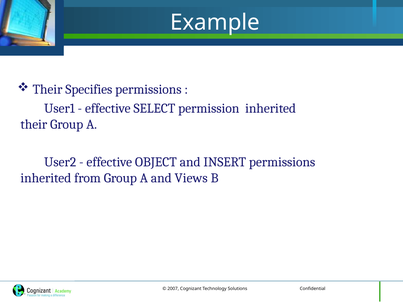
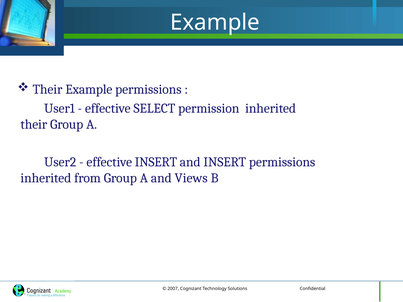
Their Specifies: Specifies -> Example
effective OBJECT: OBJECT -> INSERT
